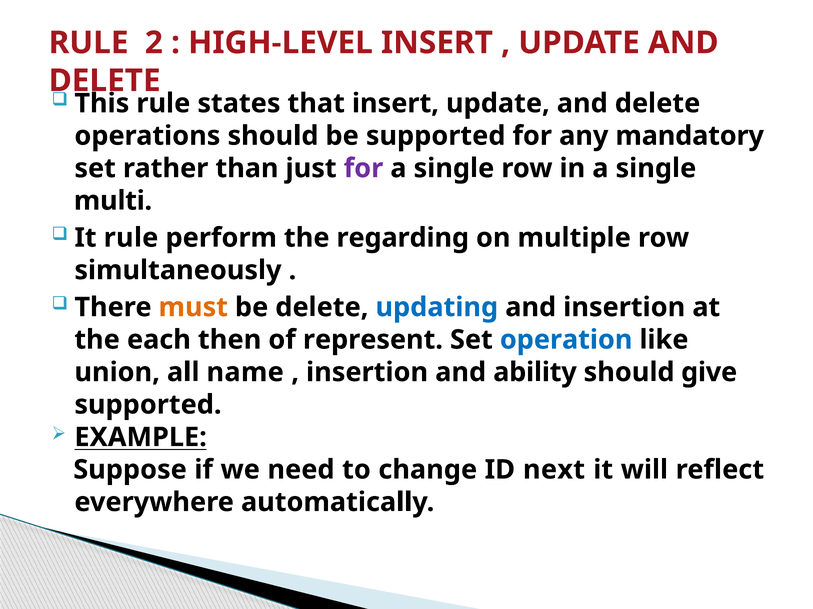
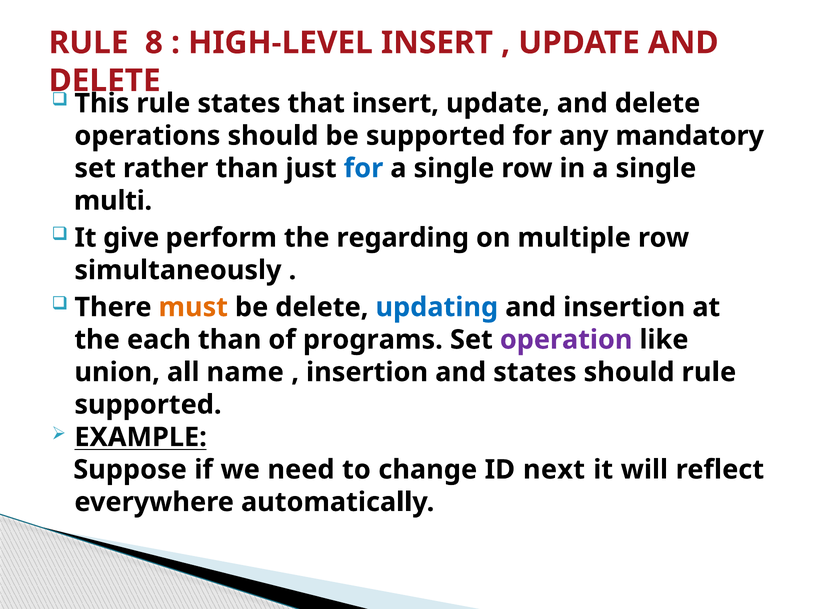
2: 2 -> 8
for at (363, 169) colour: purple -> blue
It rule: rule -> give
each then: then -> than
represent: represent -> programs
operation colour: blue -> purple
and ability: ability -> states
should give: give -> rule
